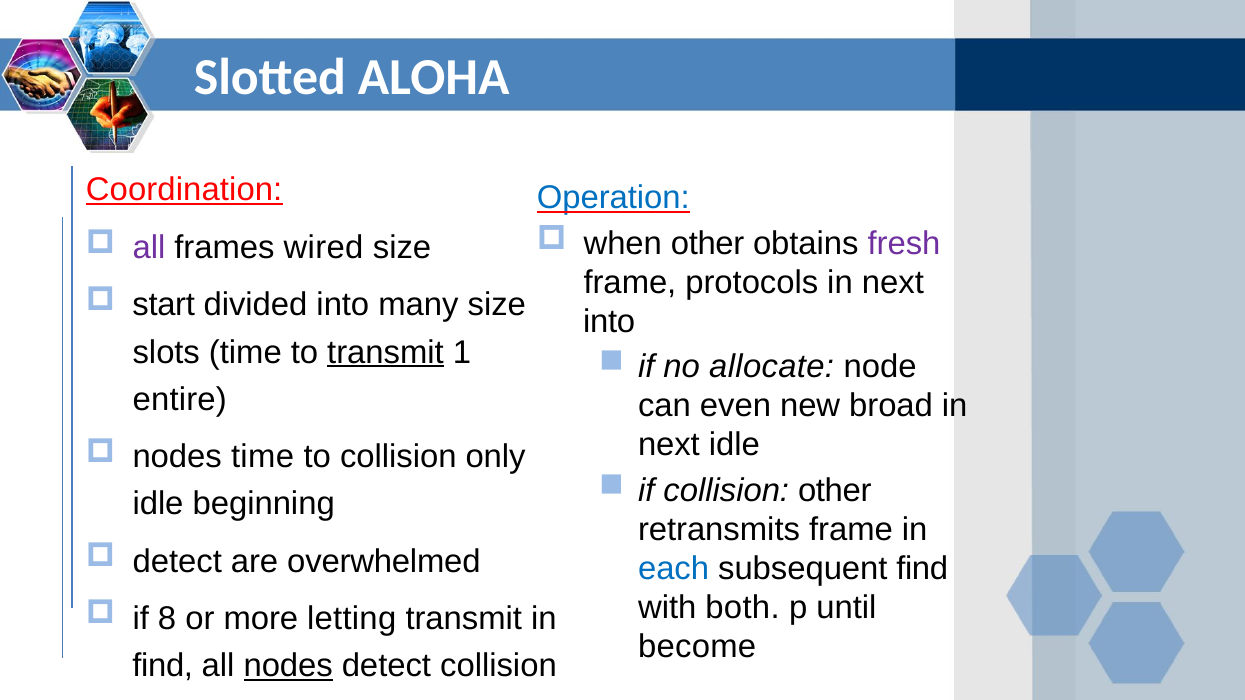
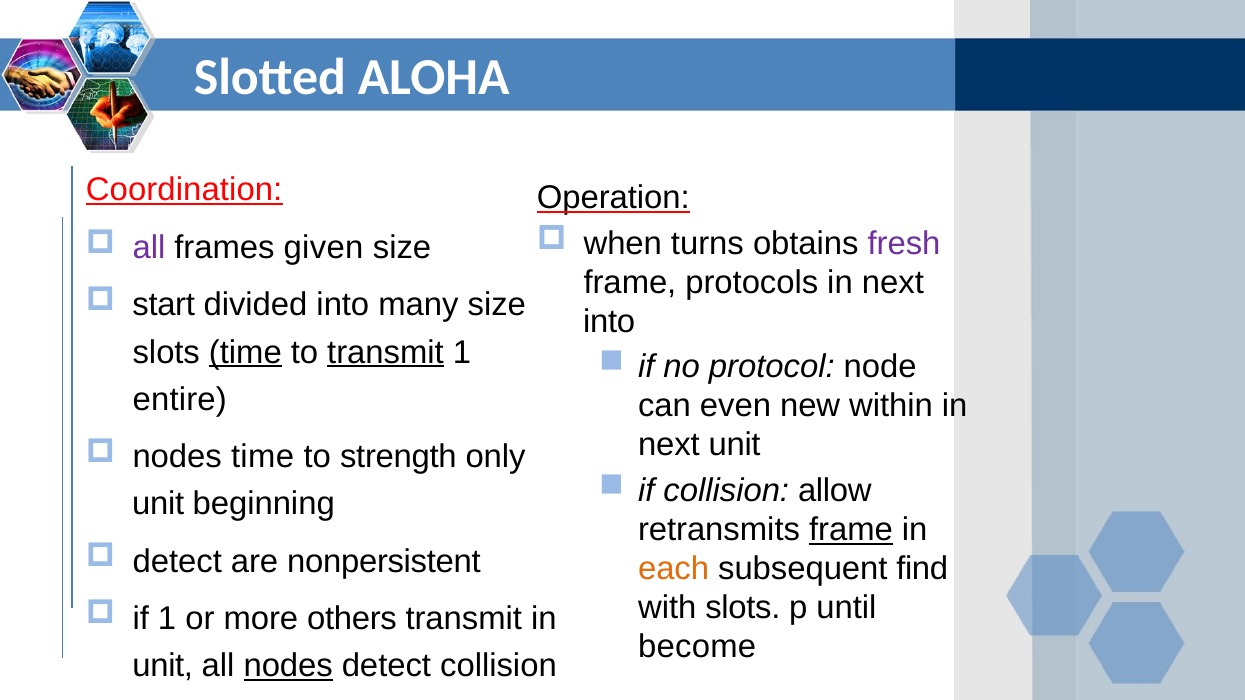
Operation colour: blue -> black
when other: other -> turns
wired: wired -> given
time at (245, 352) underline: none -> present
allocate: allocate -> protocol
broad: broad -> within
next idle: idle -> unit
to collision: collision -> strength
collision other: other -> allow
idle at (158, 504): idle -> unit
frame at (851, 530) underline: none -> present
overwhelmed: overwhelmed -> nonpersistent
each colour: blue -> orange
with both: both -> slots
if 8: 8 -> 1
letting: letting -> others
find at (163, 666): find -> unit
